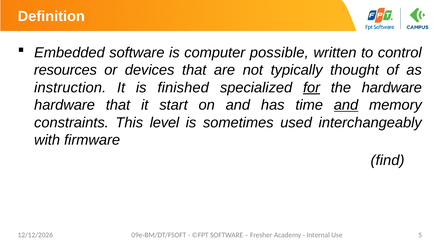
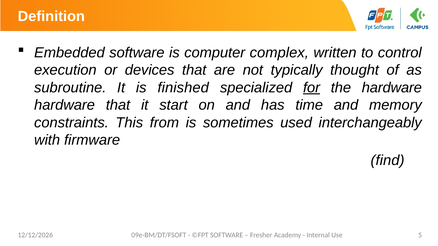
possible: possible -> complex
resources: resources -> execution
instruction: instruction -> subroutine
and at (346, 105) underline: present -> none
level: level -> from
